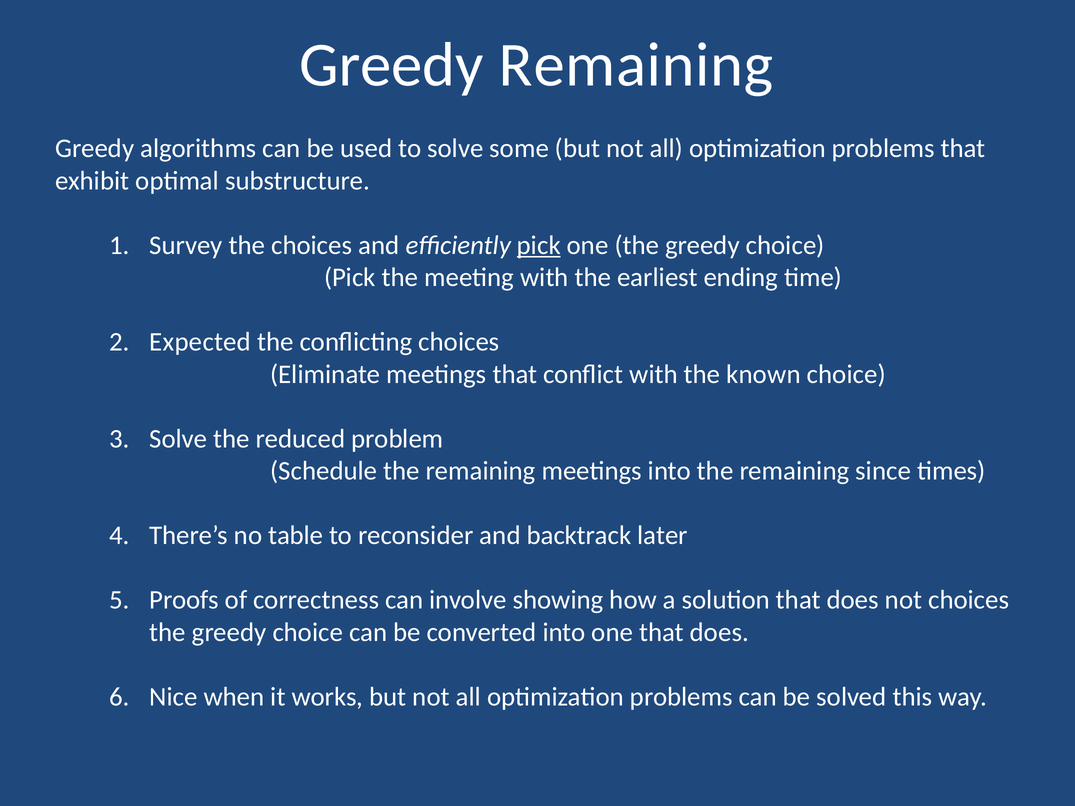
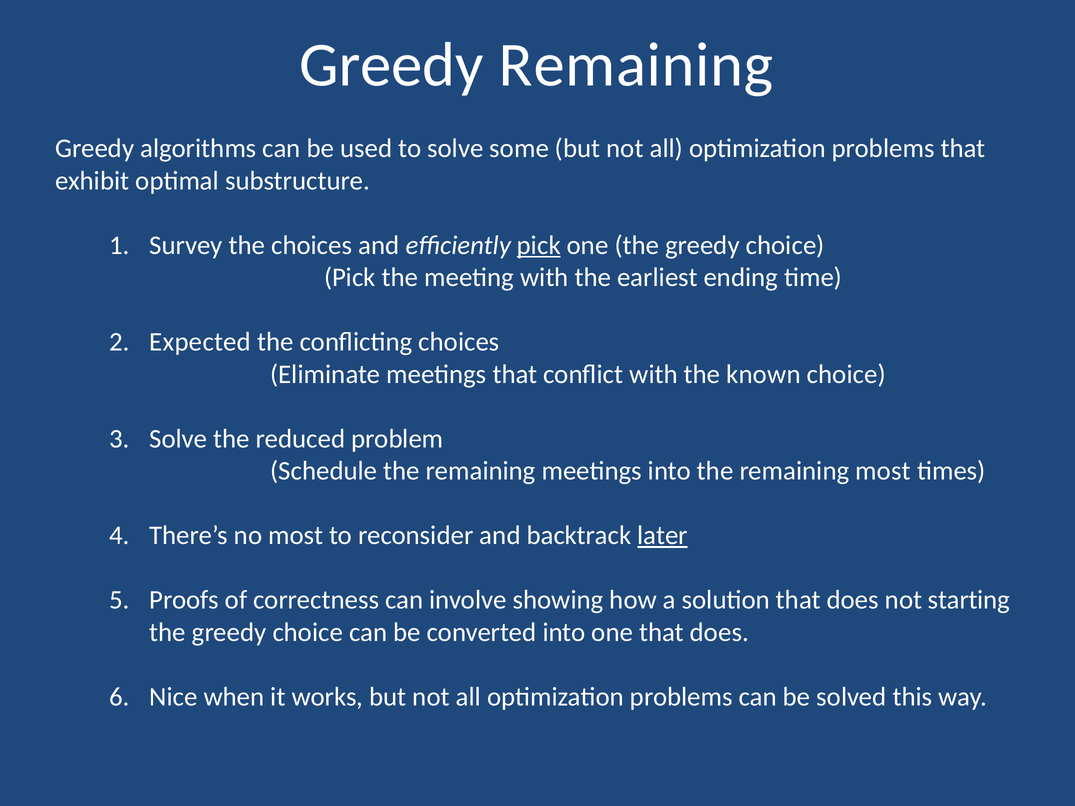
remaining since: since -> most
no table: table -> most
later underline: none -> present
not choices: choices -> starting
